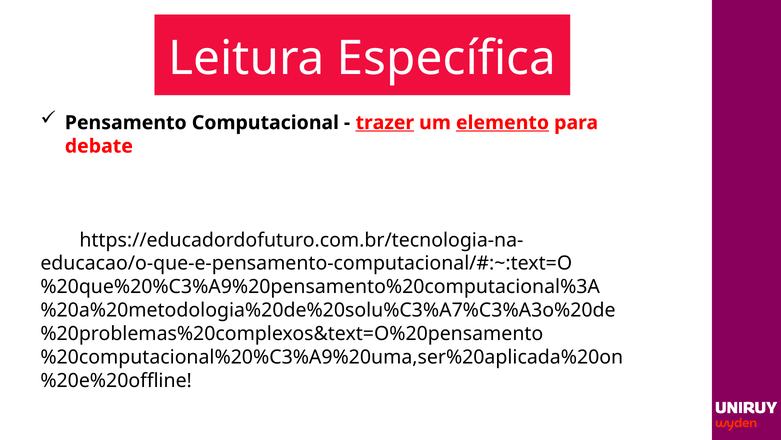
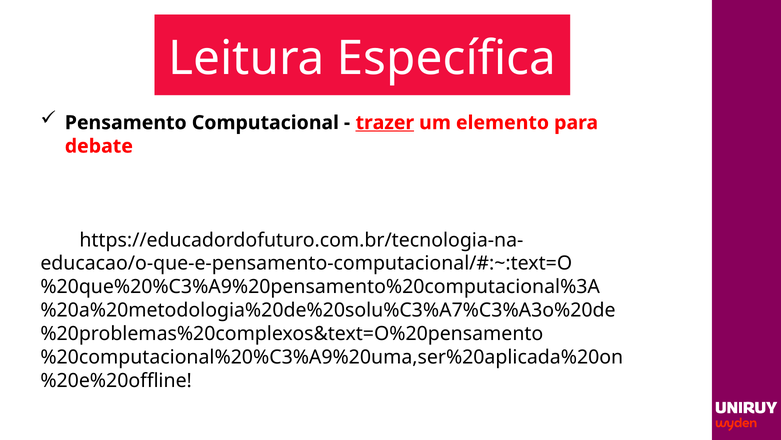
elemento underline: present -> none
